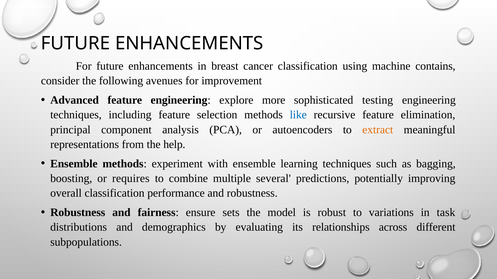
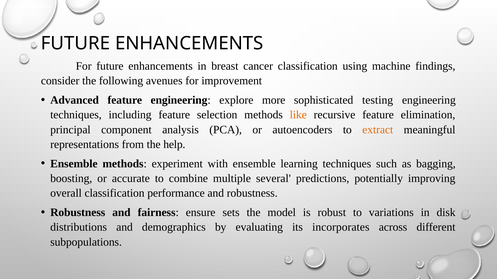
contains: contains -> findings
like colour: blue -> orange
requires: requires -> accurate
task: task -> disk
relationships: relationships -> incorporates
